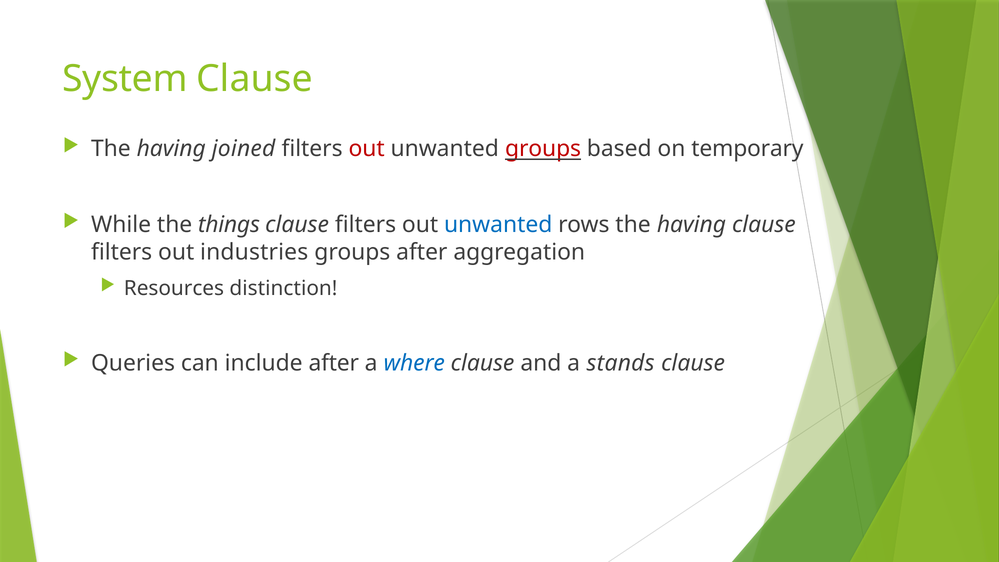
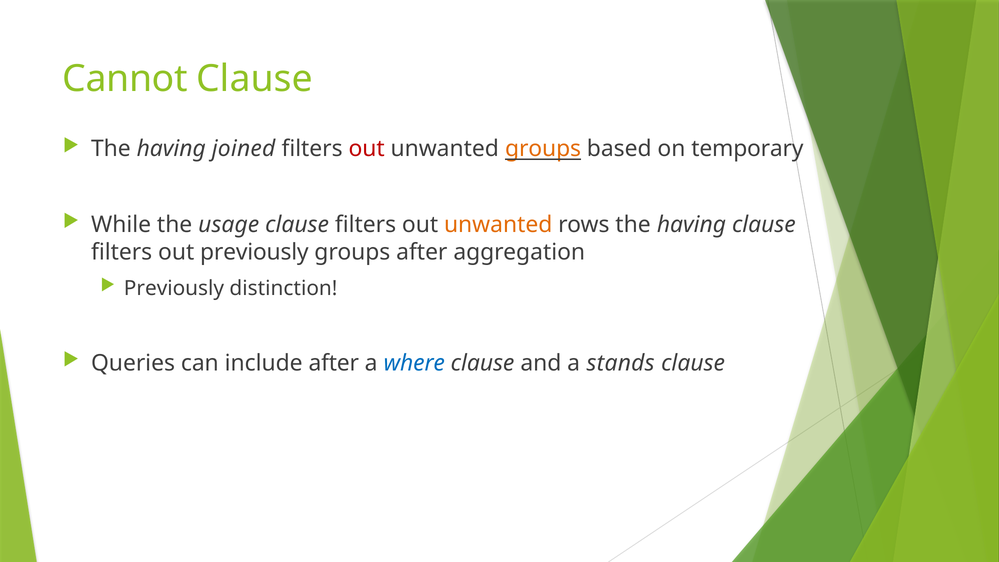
System: System -> Cannot
groups at (543, 149) colour: red -> orange
things: things -> usage
unwanted at (498, 225) colour: blue -> orange
out industries: industries -> previously
Resources at (174, 288): Resources -> Previously
